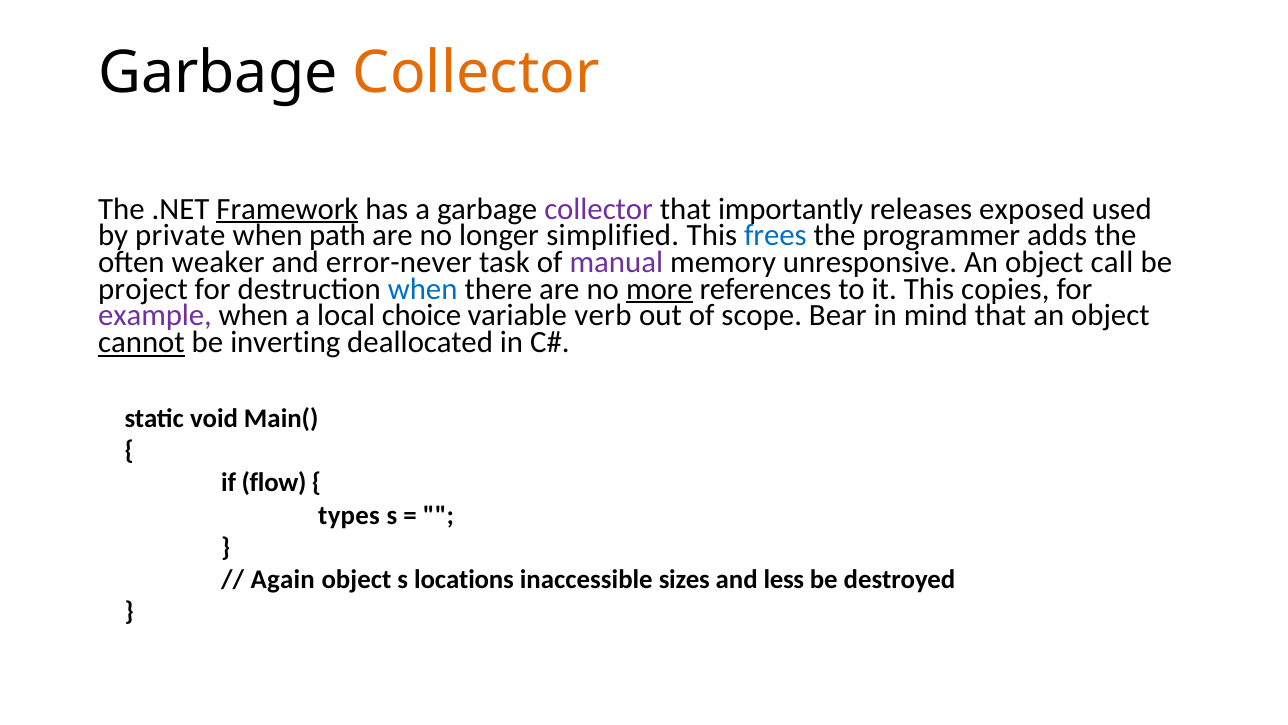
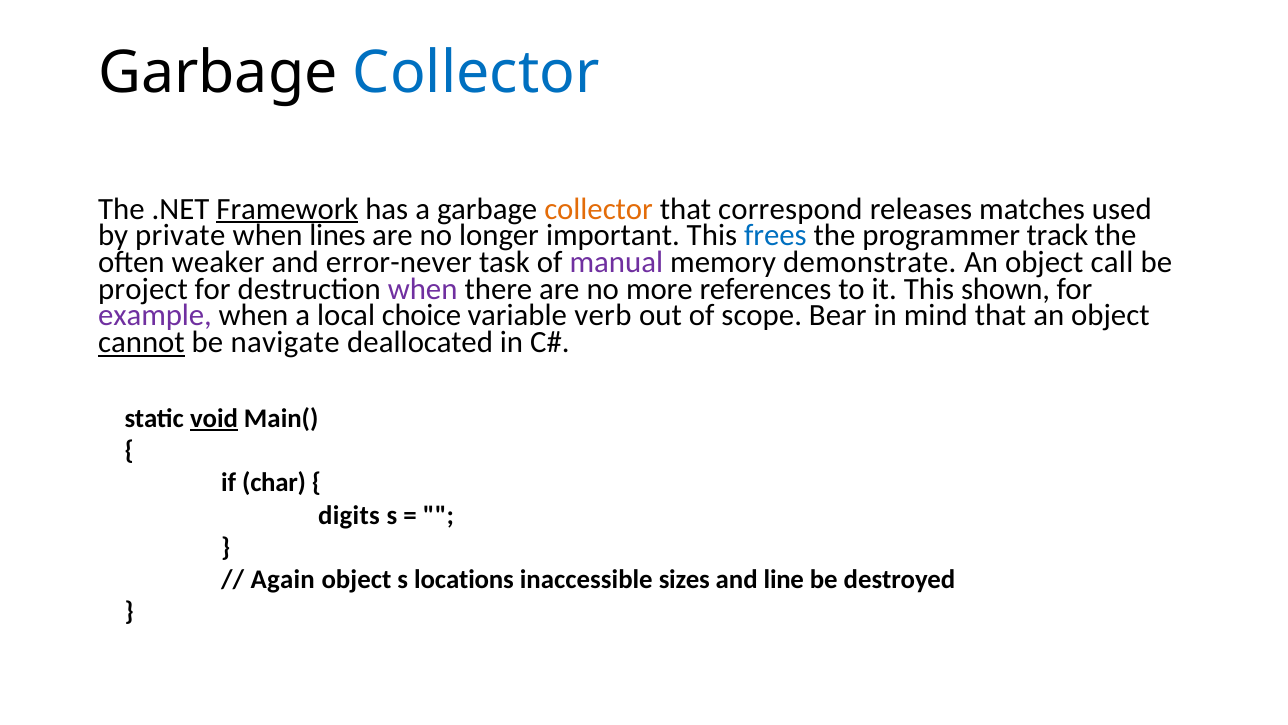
Collector at (476, 73) colour: orange -> blue
collector at (599, 209) colour: purple -> orange
importantly: importantly -> correspond
exposed: exposed -> matches
path: path -> lines
simplified: simplified -> important
adds: adds -> track
unresponsive: unresponsive -> demonstrate
when at (423, 289) colour: blue -> purple
more underline: present -> none
copies: copies -> shown
inverting: inverting -> navigate
void underline: none -> present
flow: flow -> char
types: types -> digits
less: less -> line
